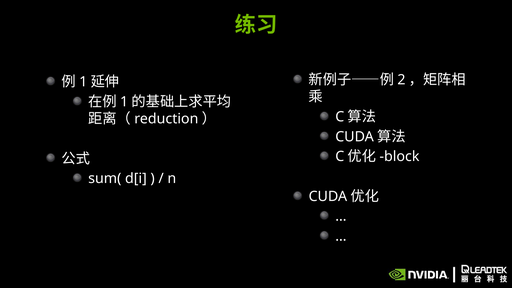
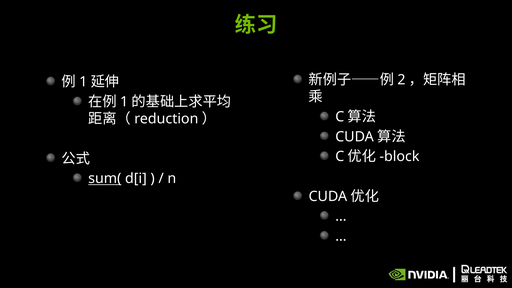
sum( underline: none -> present
